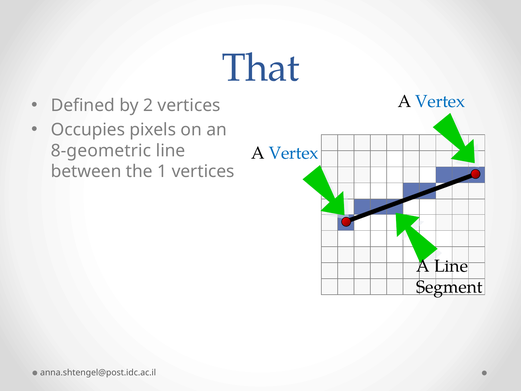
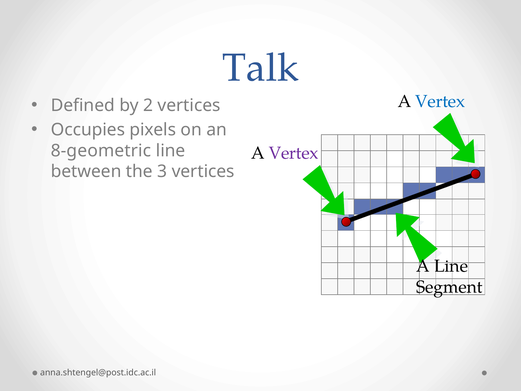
That: That -> Talk
Vertex at (294, 153) colour: blue -> purple
1: 1 -> 3
